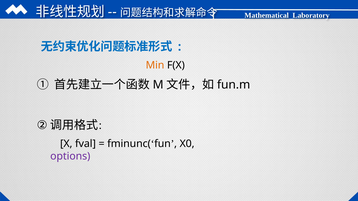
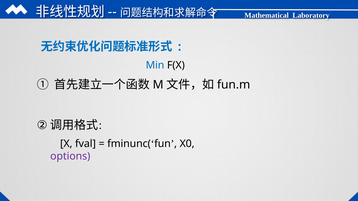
Min colour: orange -> blue
